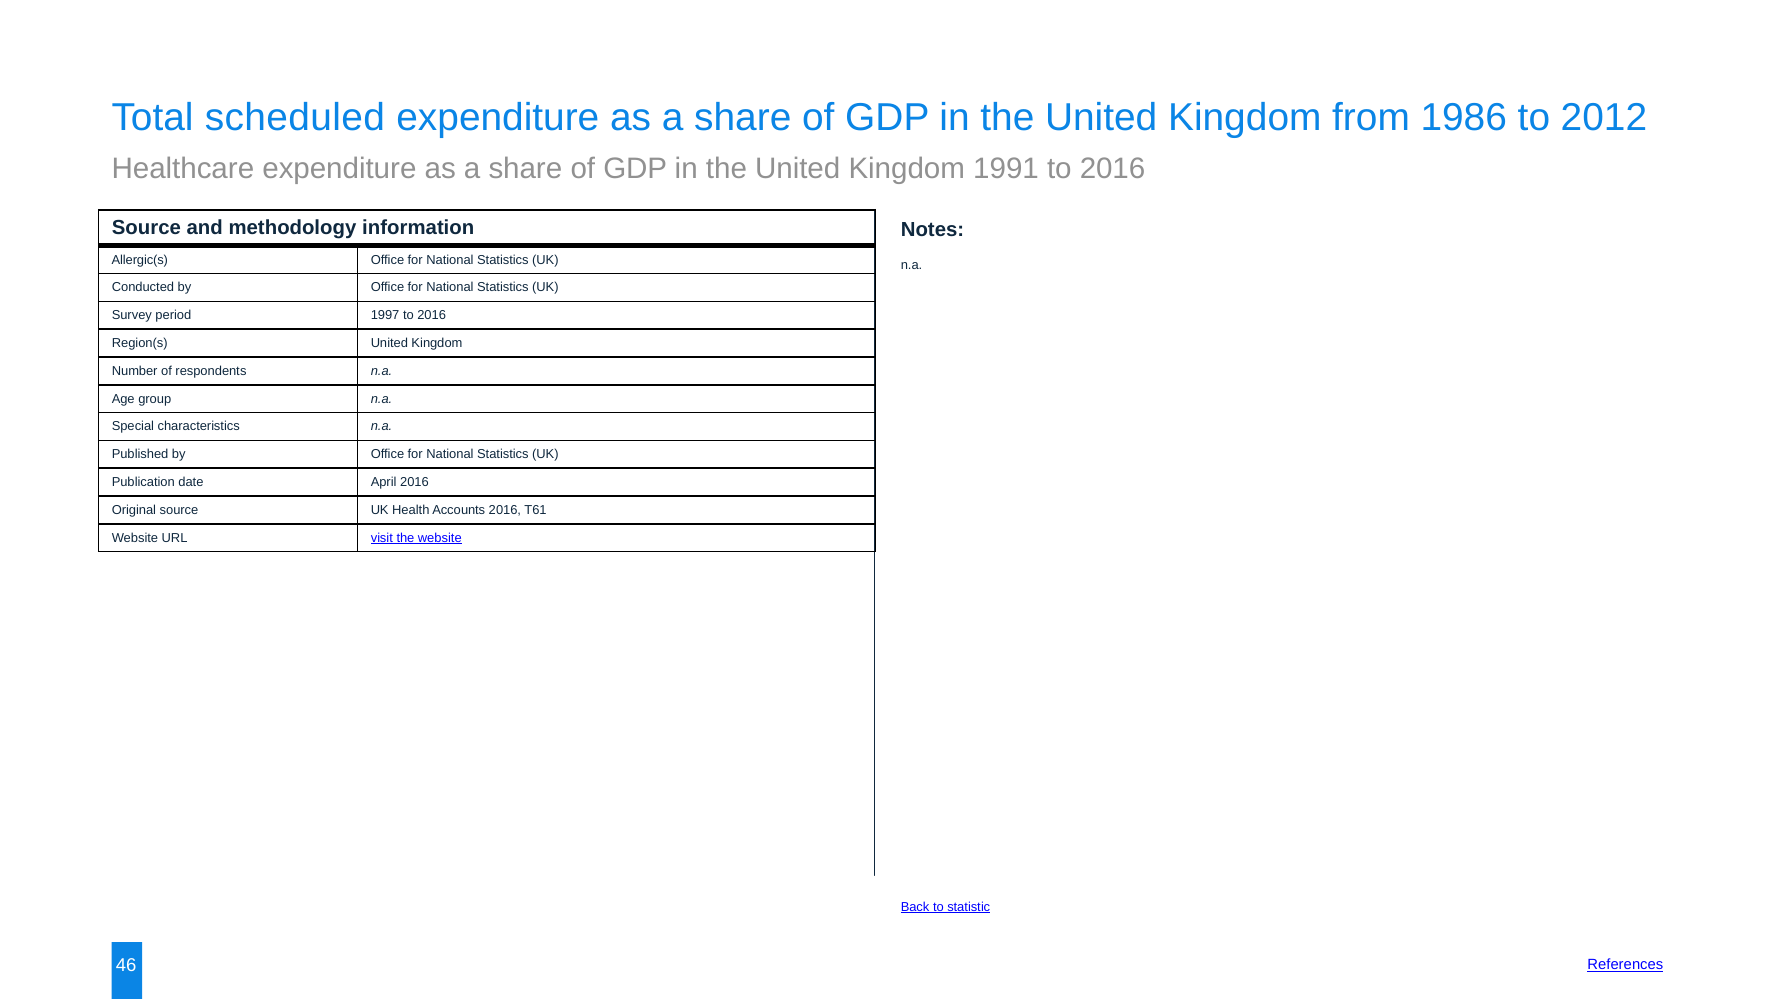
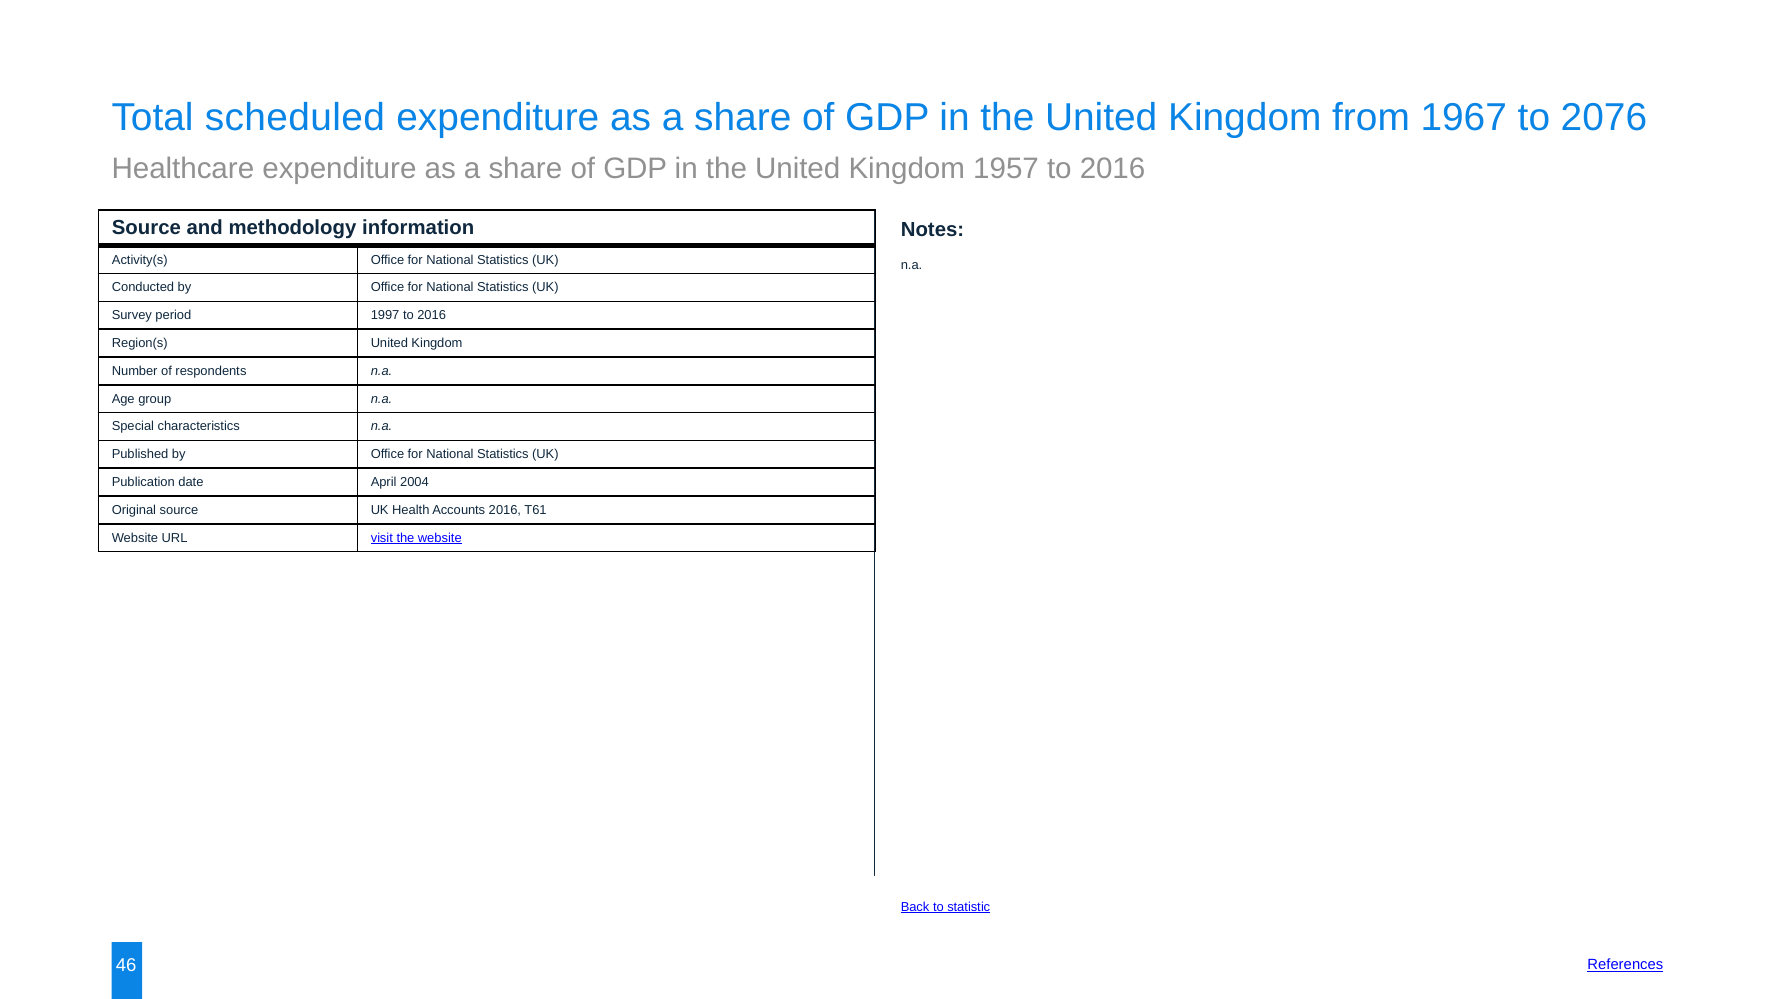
1986: 1986 -> 1967
2012: 2012 -> 2076
1991: 1991 -> 1957
Allergic(s: Allergic(s -> Activity(s
April 2016: 2016 -> 2004
